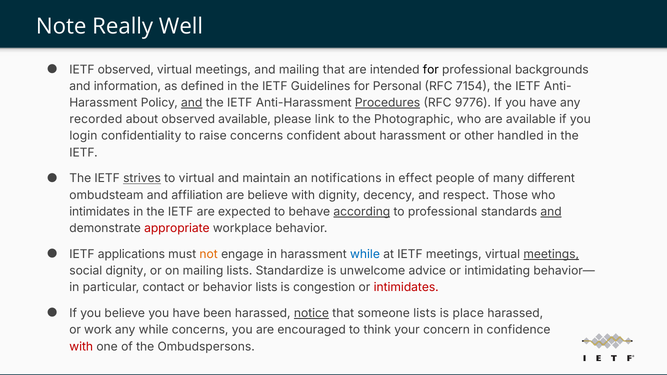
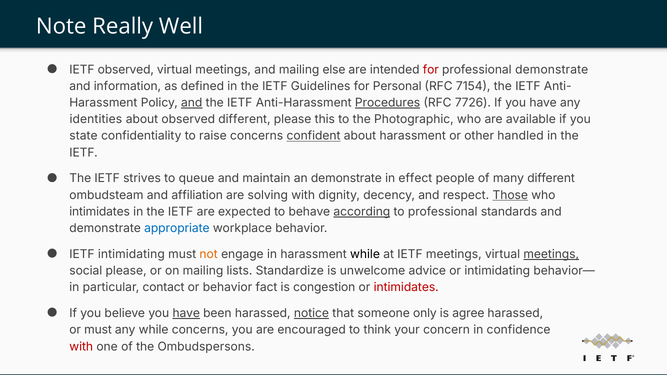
mailing that: that -> else
for at (431, 70) colour: black -> red
professional backgrounds: backgrounds -> demonstrate
9776: 9776 -> 7726
recorded: recorded -> identities
observed available: available -> different
link: link -> this
login: login -> state
confident underline: none -> present
strives underline: present -> none
to virtual: virtual -> queue
an notifications: notifications -> demonstrate
are believe: believe -> solving
Those underline: none -> present
and at (551, 212) underline: present -> none
appropriate colour: red -> blue
IETF applications: applications -> intimidating
while at (365, 254) colour: blue -> black
social dignity: dignity -> please
behavior lists: lists -> fact
have at (186, 314) underline: none -> present
someone lists: lists -> only
place: place -> agree
or work: work -> must
